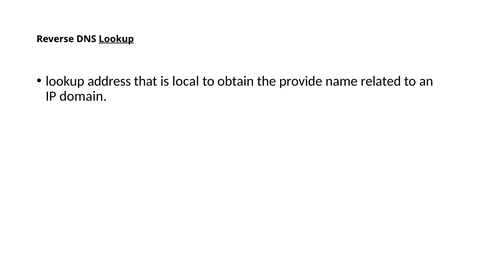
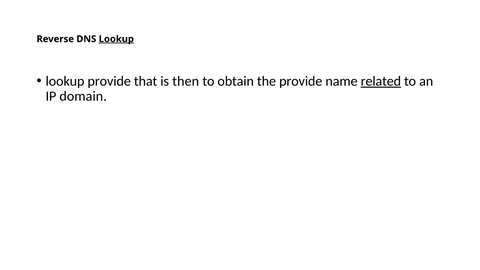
lookup address: address -> provide
local: local -> then
related underline: none -> present
